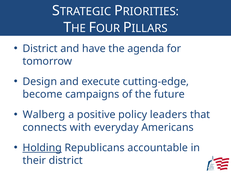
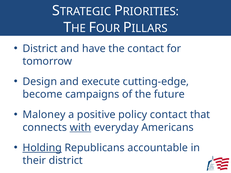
the agenda: agenda -> contact
Walberg: Walberg -> Maloney
policy leaders: leaders -> contact
with underline: none -> present
